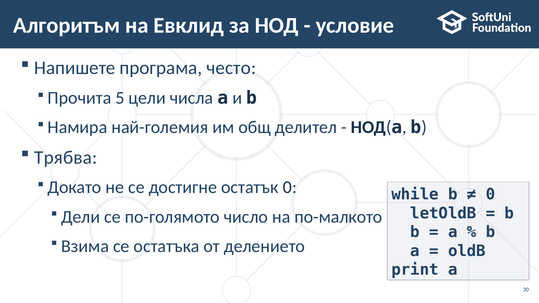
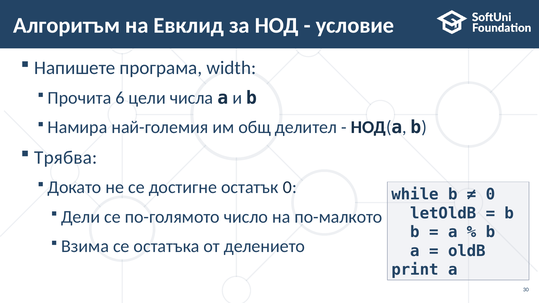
често: често -> width
5: 5 -> 6
